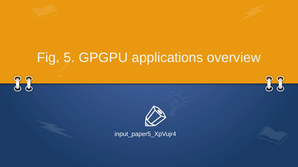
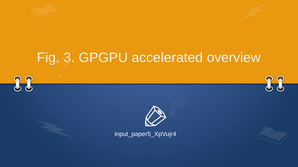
5: 5 -> 3
applications: applications -> accelerated
